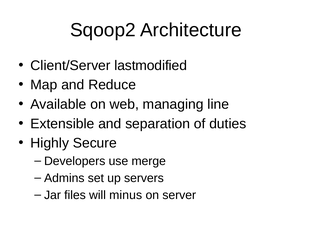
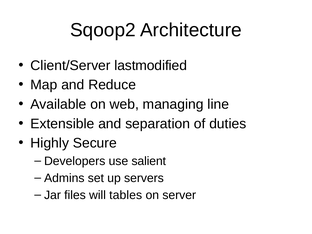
merge: merge -> salient
minus: minus -> tables
